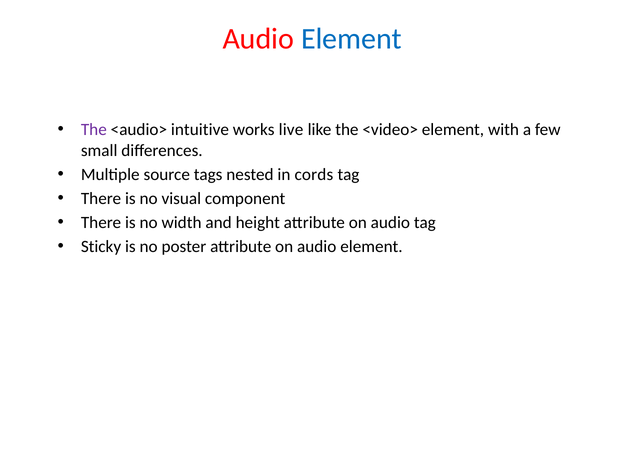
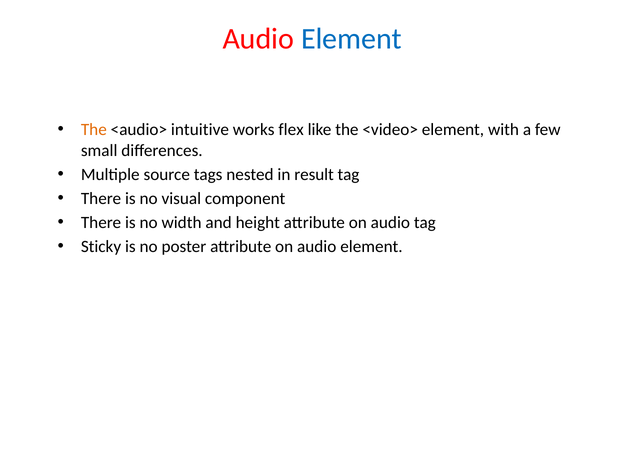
The at (94, 130) colour: purple -> orange
live: live -> flex
cords: cords -> result
